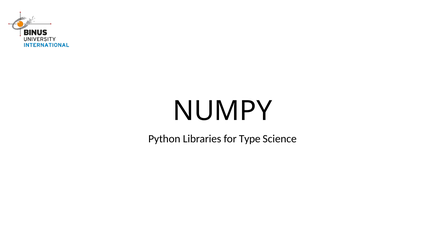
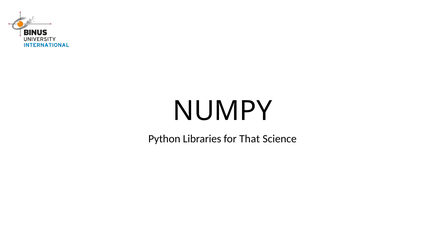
Type: Type -> That
